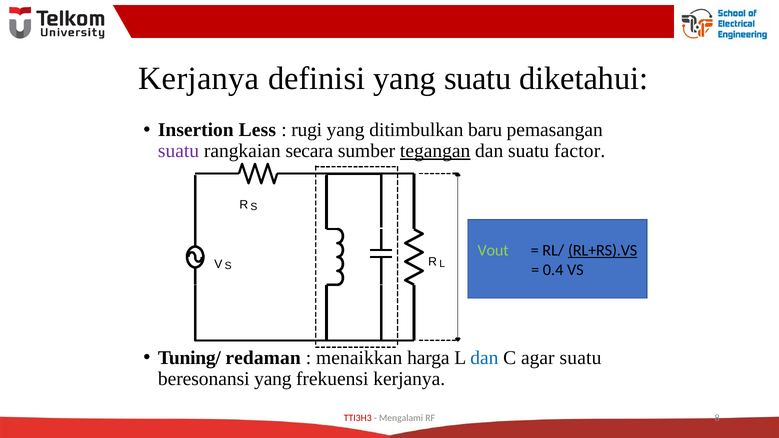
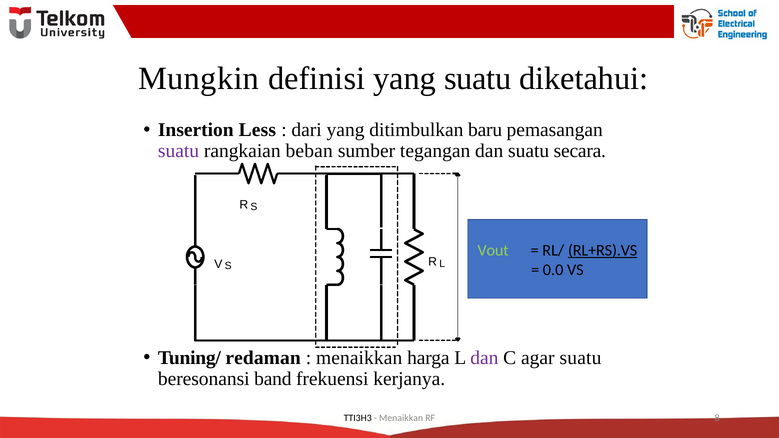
Kerjanya at (199, 79): Kerjanya -> Mungkin
rugi: rugi -> dari
secara: secara -> beban
tegangan underline: present -> none
factor: factor -> secara
0.4: 0.4 -> 0.0
dan at (484, 358) colour: blue -> purple
beresonansi yang: yang -> band
TTI3H3 colour: red -> black
Mengalami at (401, 418): Mengalami -> Menaikkan
